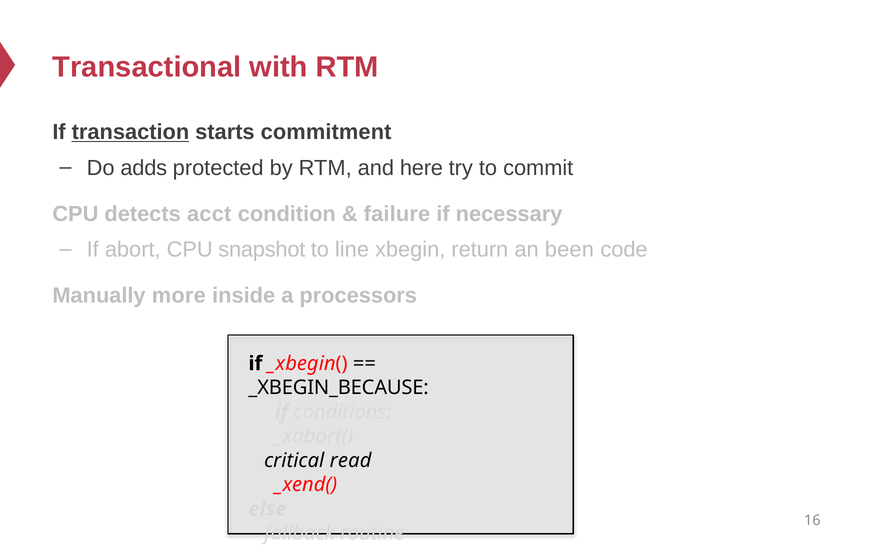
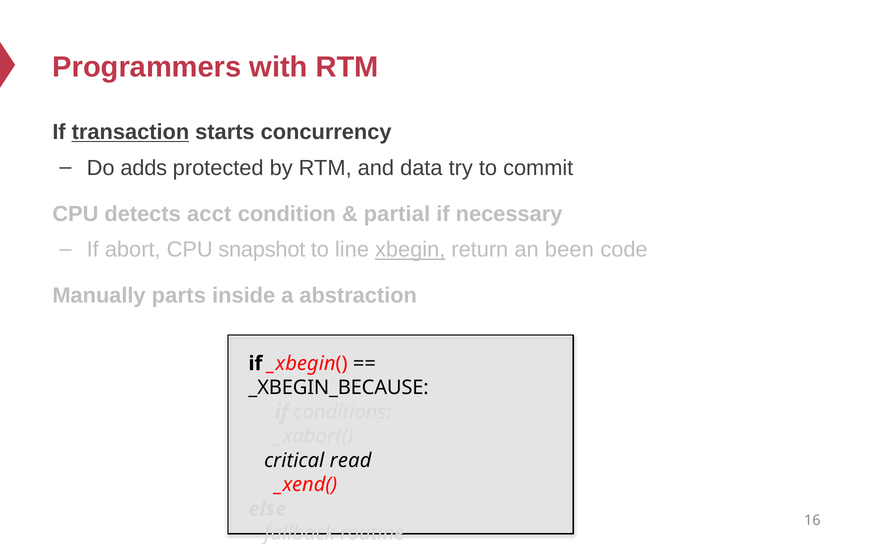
Transactional: Transactional -> Programmers
commitment: commitment -> concurrency
here: here -> data
failure: failure -> partial
xbegin underline: none -> present
more: more -> parts
processors: processors -> abstraction
